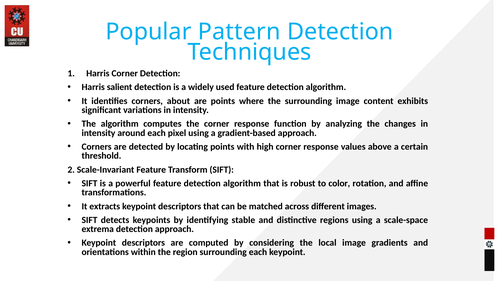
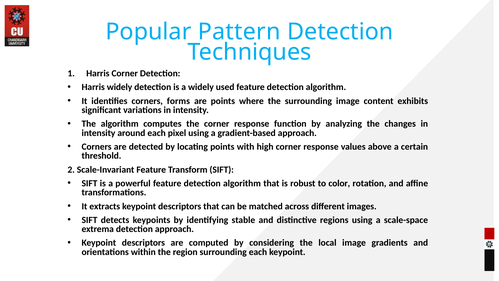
Harris salient: salient -> widely
about: about -> forms
